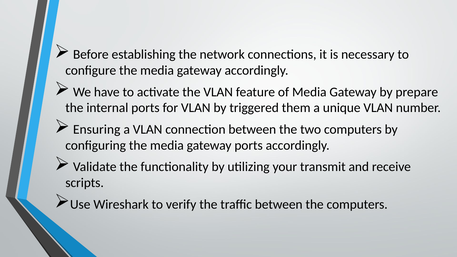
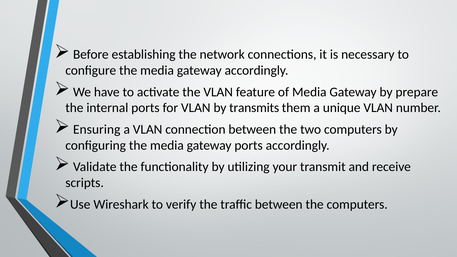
triggered: triggered -> transmits
